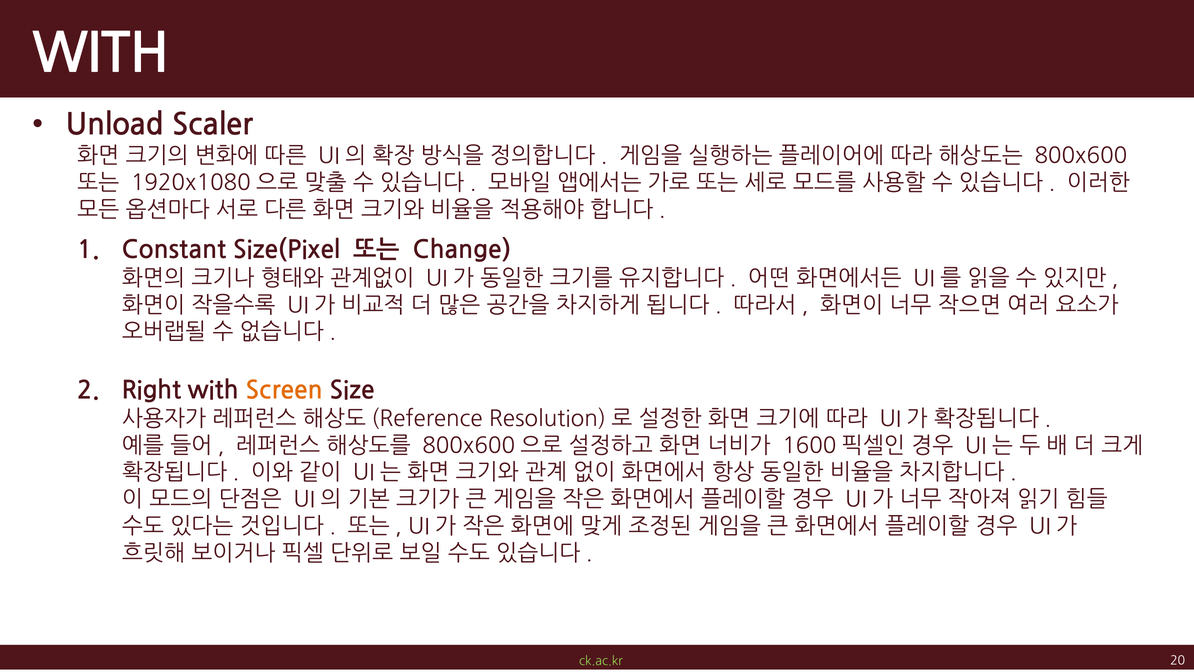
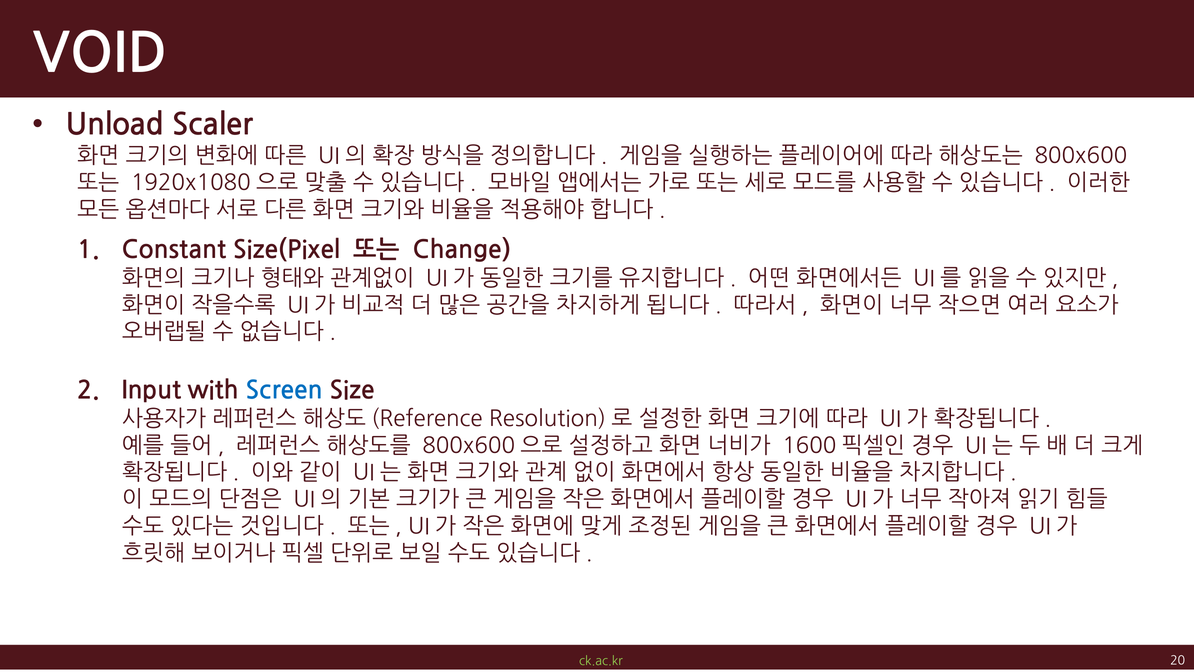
WITH at (101, 54): WITH -> VOID
Right: Right -> Input
Screen colour: orange -> blue
